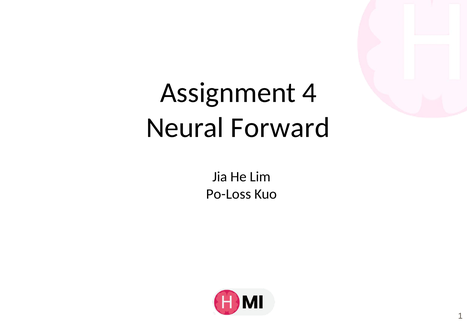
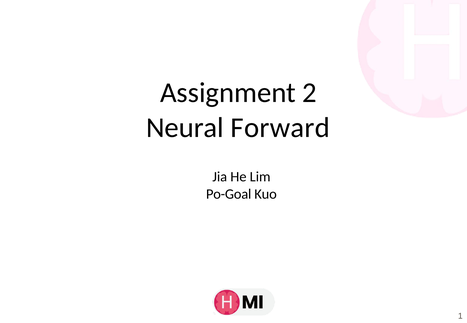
4: 4 -> 2
Po-Loss: Po-Loss -> Po-Goal
